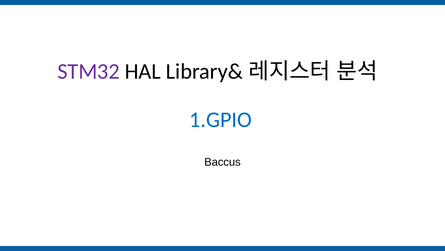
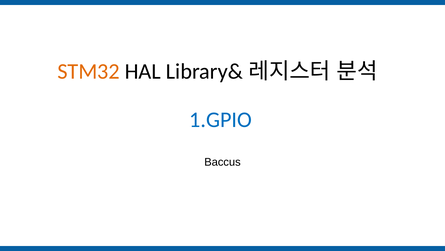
STM32 colour: purple -> orange
